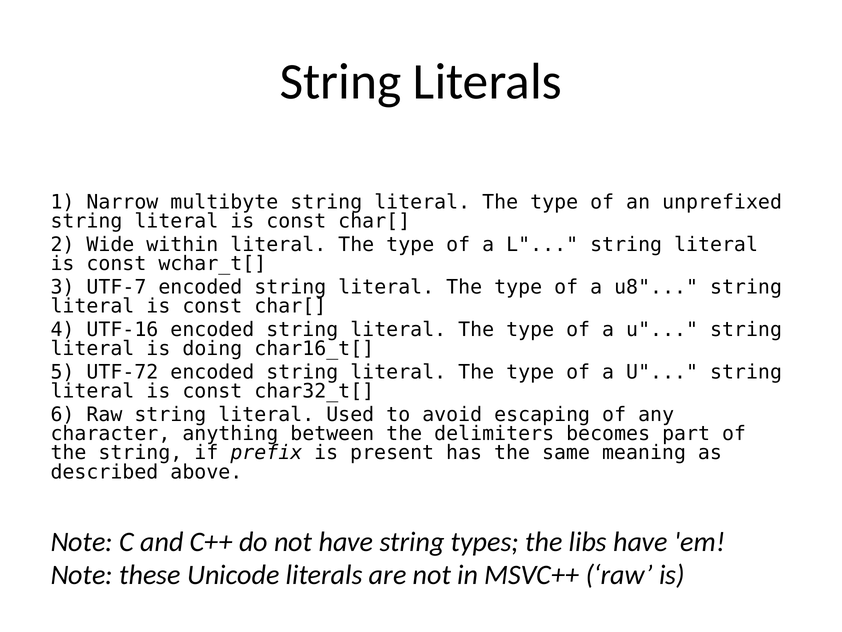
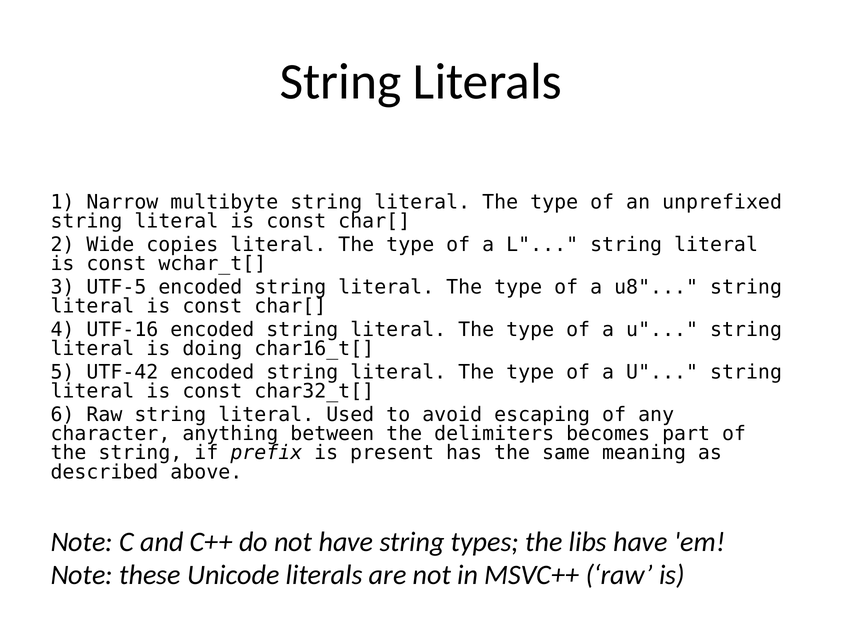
within: within -> copies
UTF-7: UTF-7 -> UTF-5
UTF-72: UTF-72 -> UTF-42
